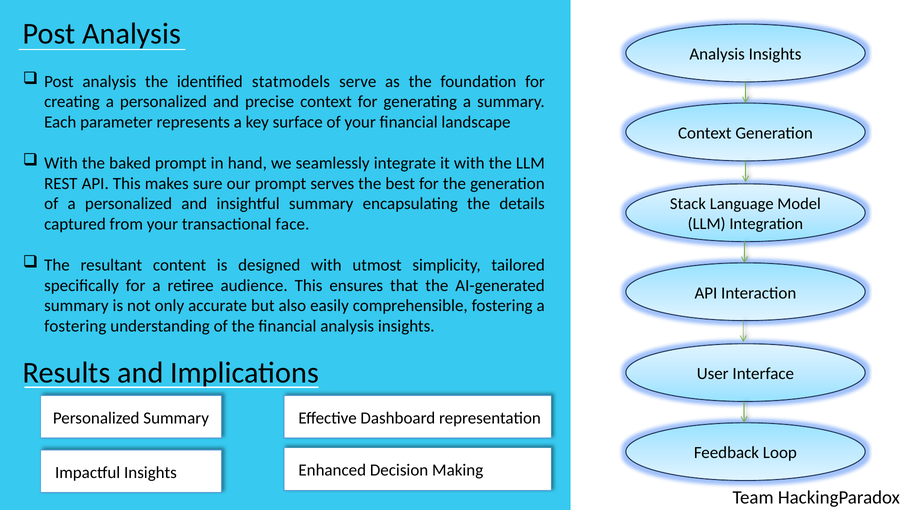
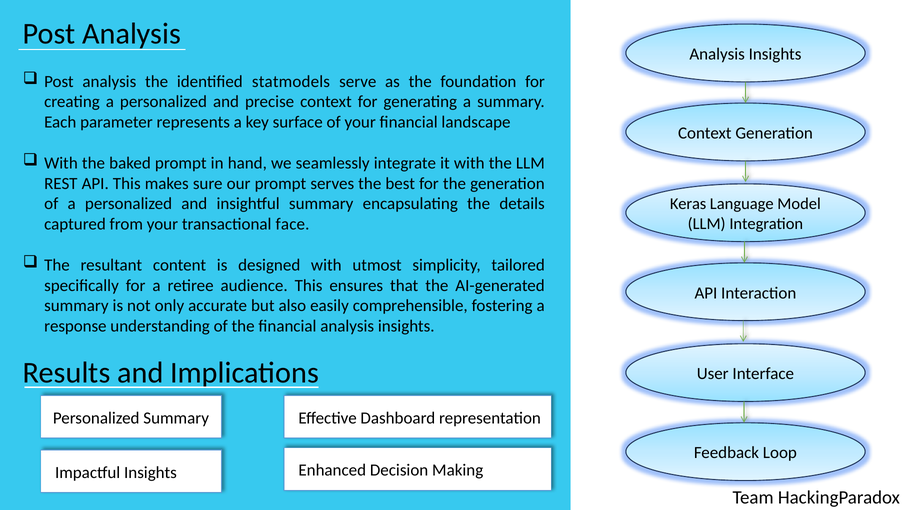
Stack: Stack -> Keras
fostering at (75, 326): fostering -> response
